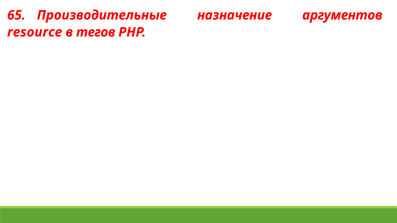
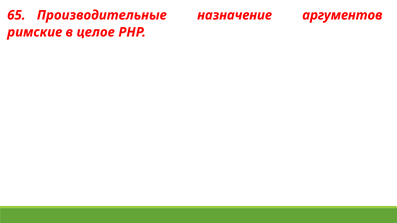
resource: resource -> римские
тегов: тегов -> целое
